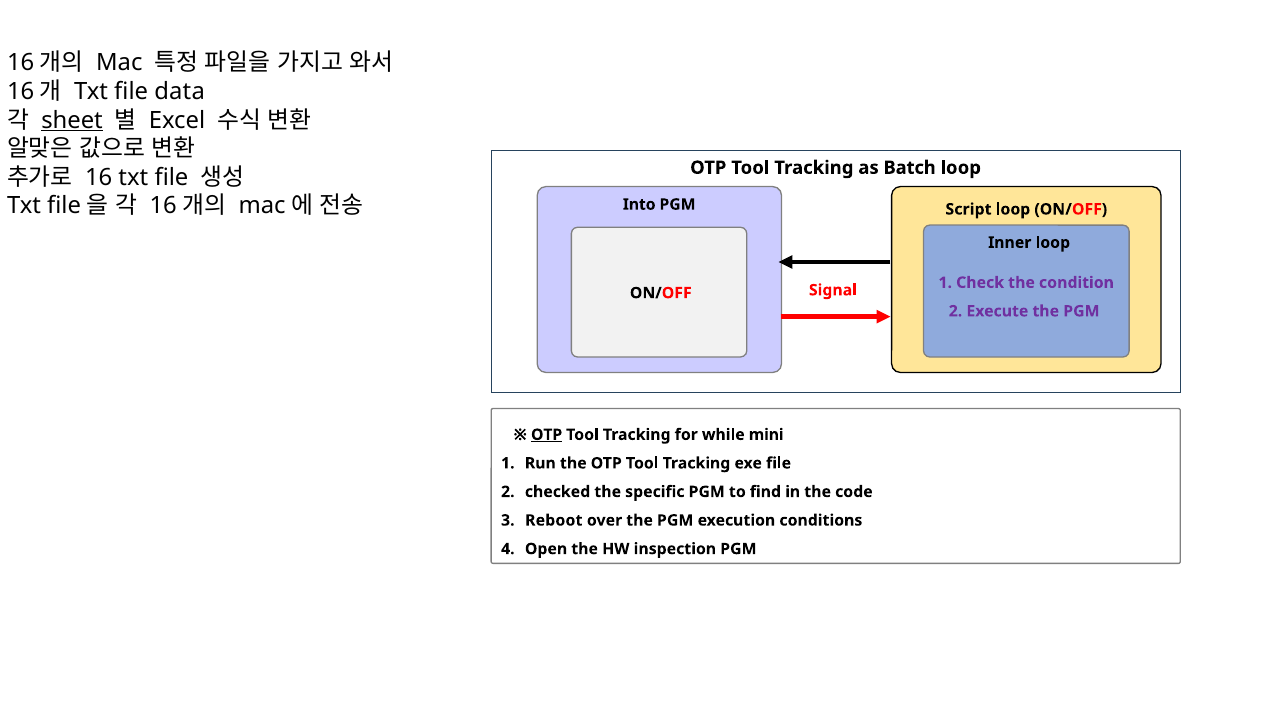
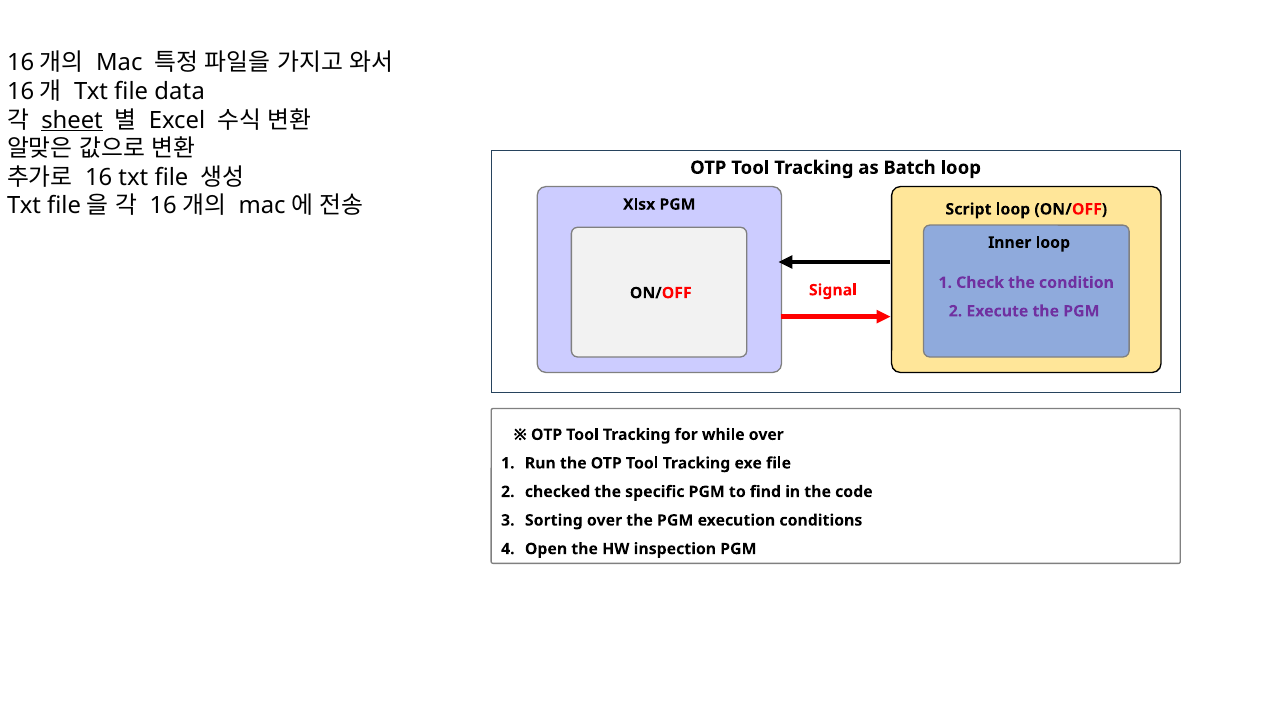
Into: Into -> Xlsx
OTP at (547, 435) underline: present -> none
while mini: mini -> over
Reboot: Reboot -> Sorting
